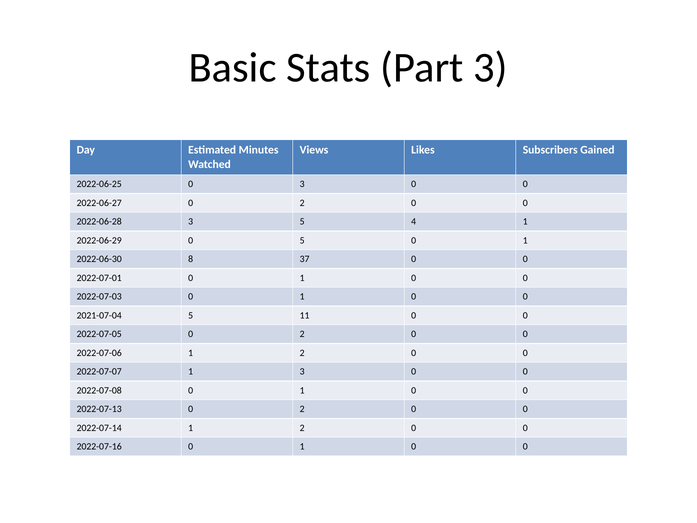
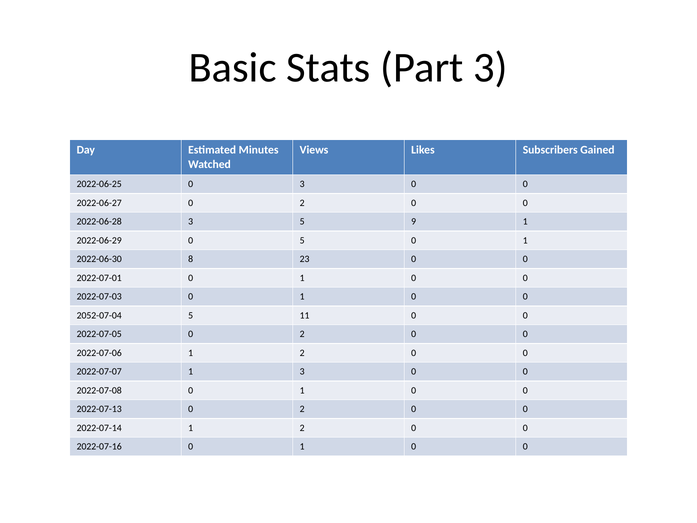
4: 4 -> 9
37: 37 -> 23
2021-07-04: 2021-07-04 -> 2052-07-04
